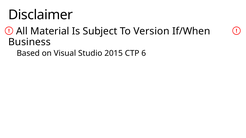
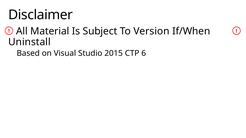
Business: Business -> Uninstall
